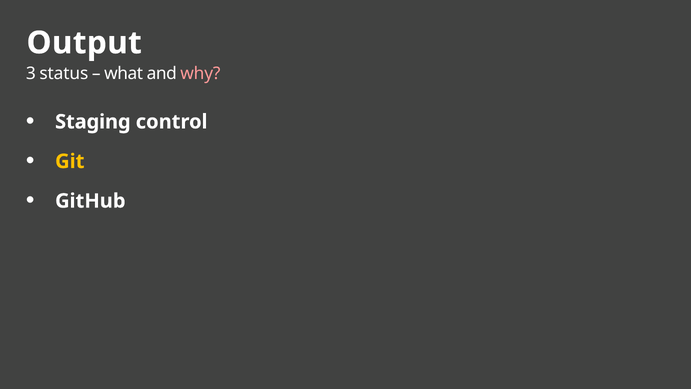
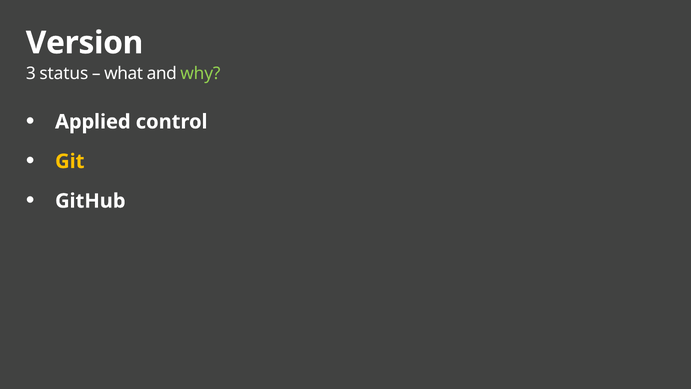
Output: Output -> Version
why colour: pink -> light green
Staging: Staging -> Applied
